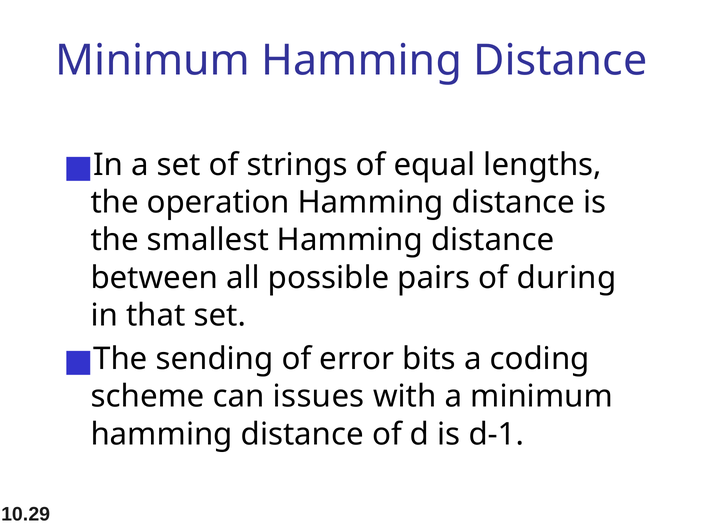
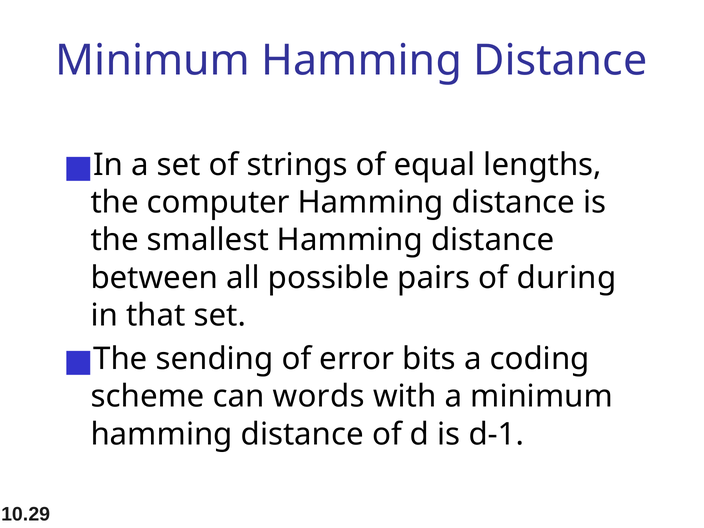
operation: operation -> computer
issues: issues -> words
